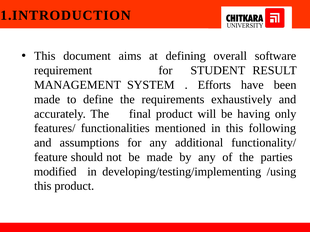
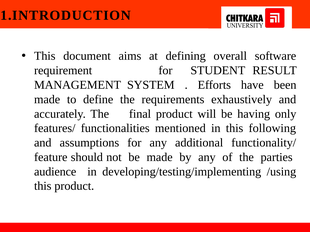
modified: modified -> audience
